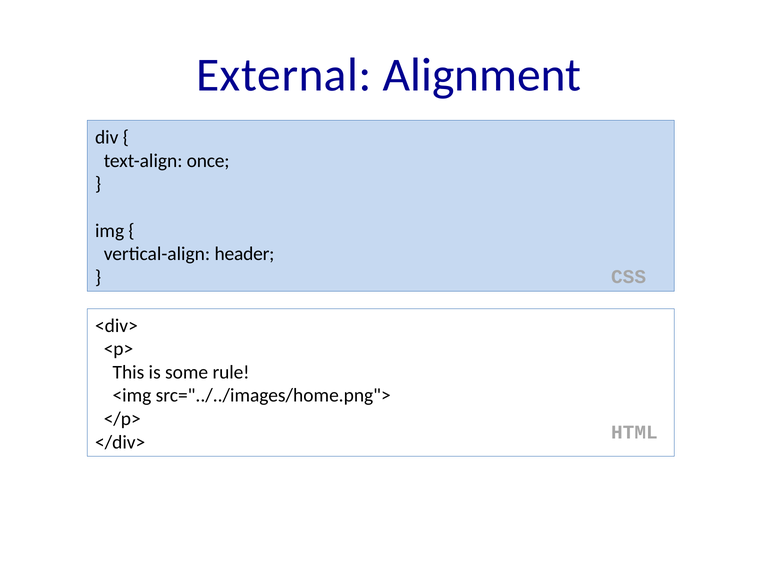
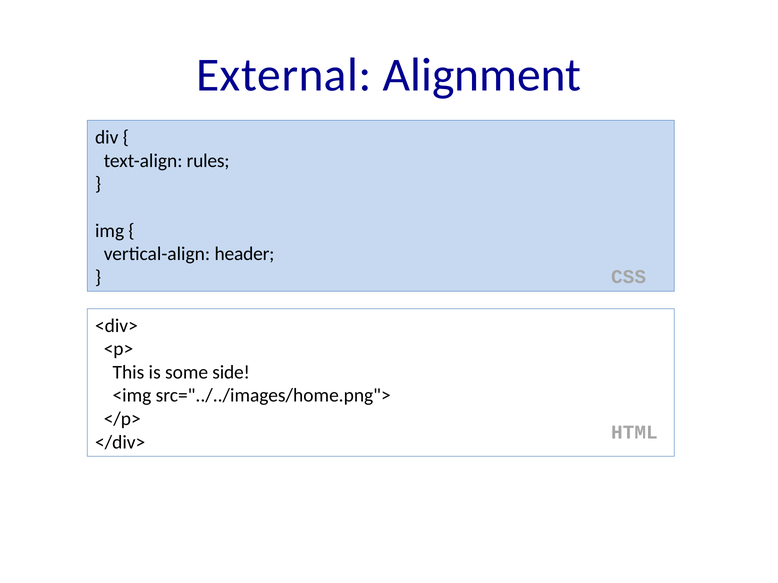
once: once -> rules
rule: rule -> side
